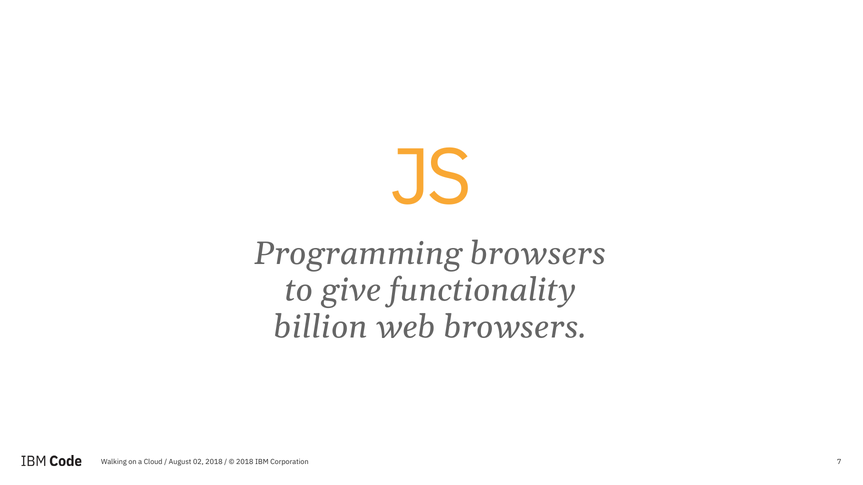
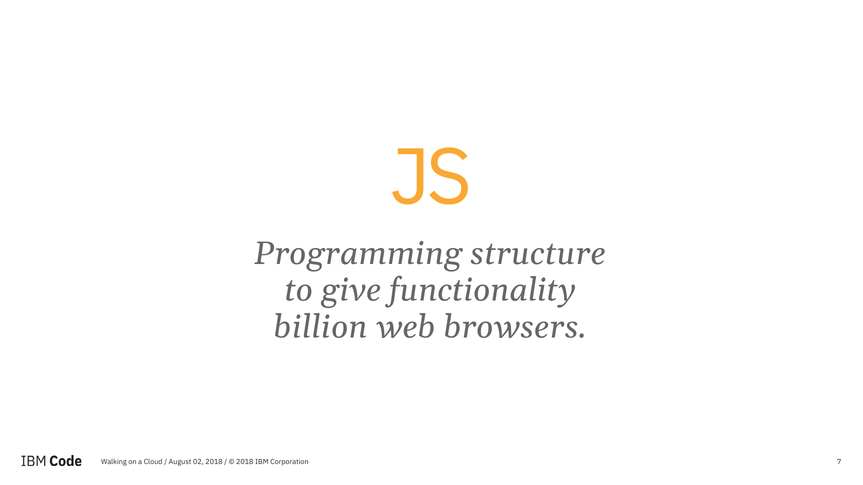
Programming browsers: browsers -> structure
